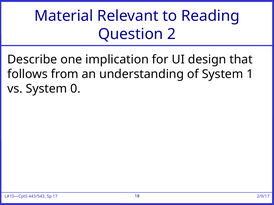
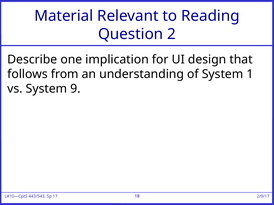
0: 0 -> 9
